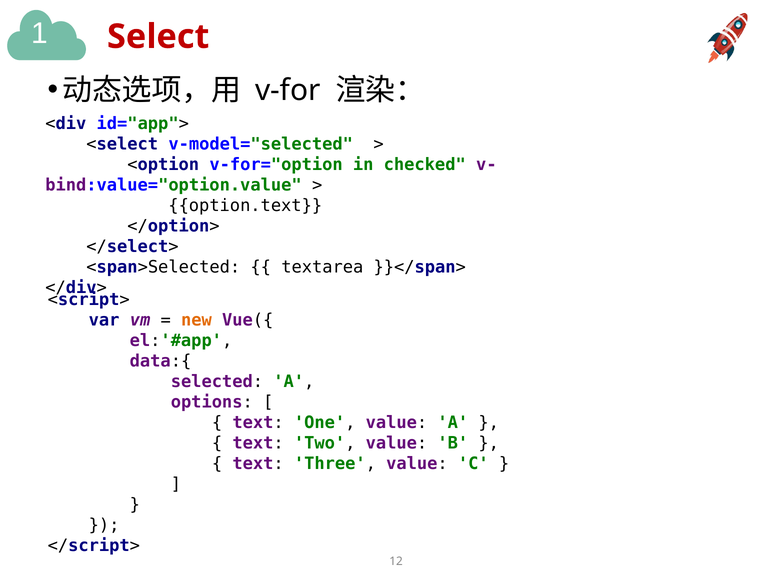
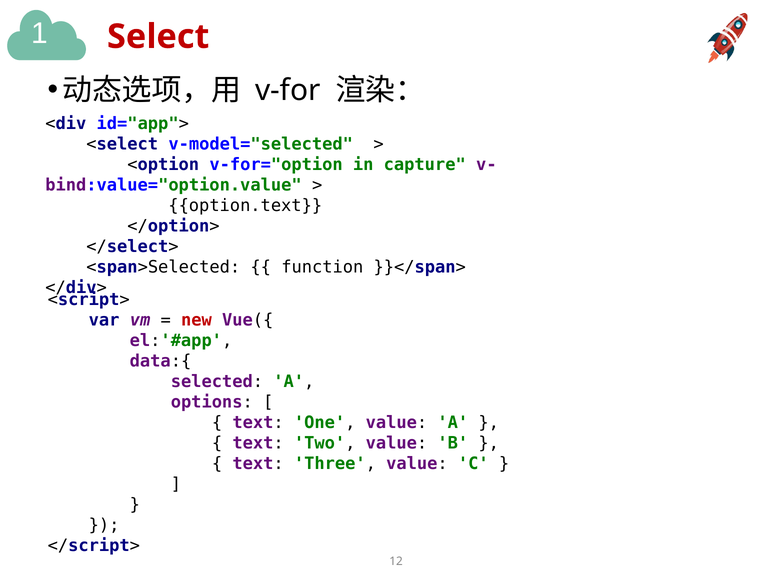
checked: checked -> capture
textarea: textarea -> function
new colour: orange -> red
